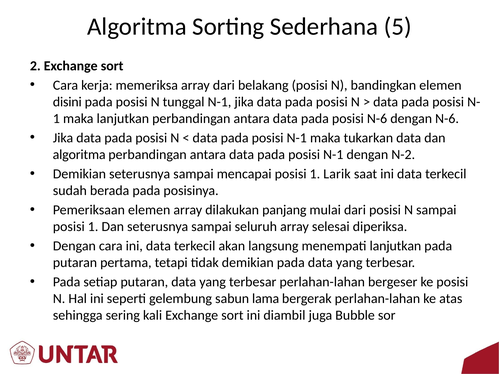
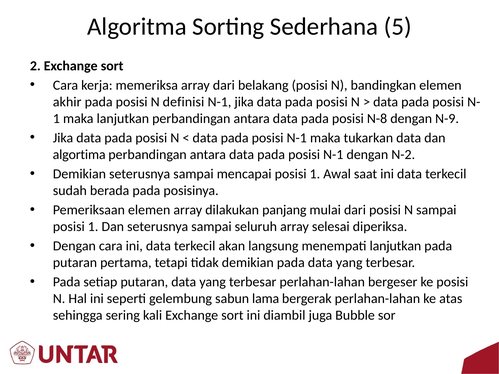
disini: disini -> akhir
tunggal: tunggal -> definisi
posisi N-6: N-6 -> N-8
dengan N-6: N-6 -> N-9
algoritma at (79, 155): algoritma -> algortima
Larik: Larik -> Awal
